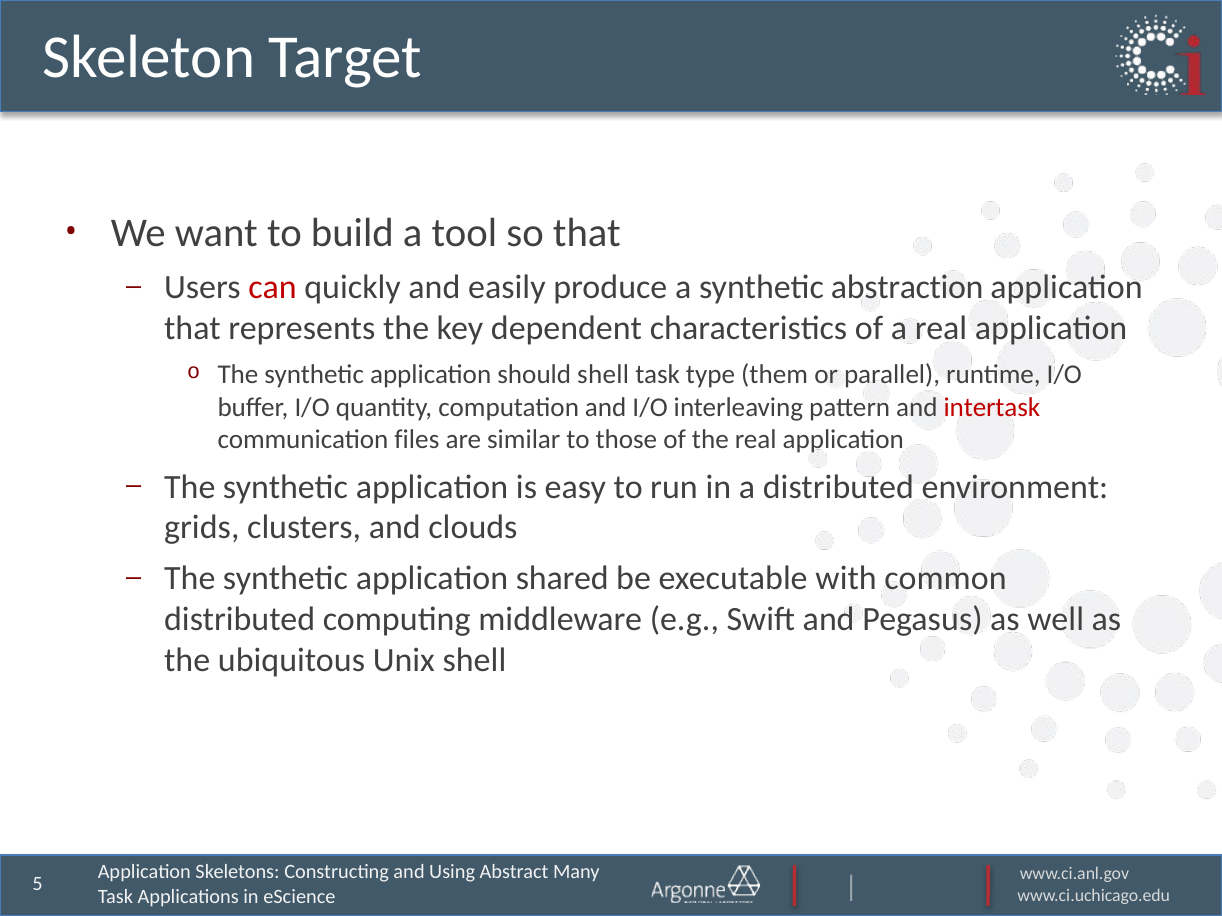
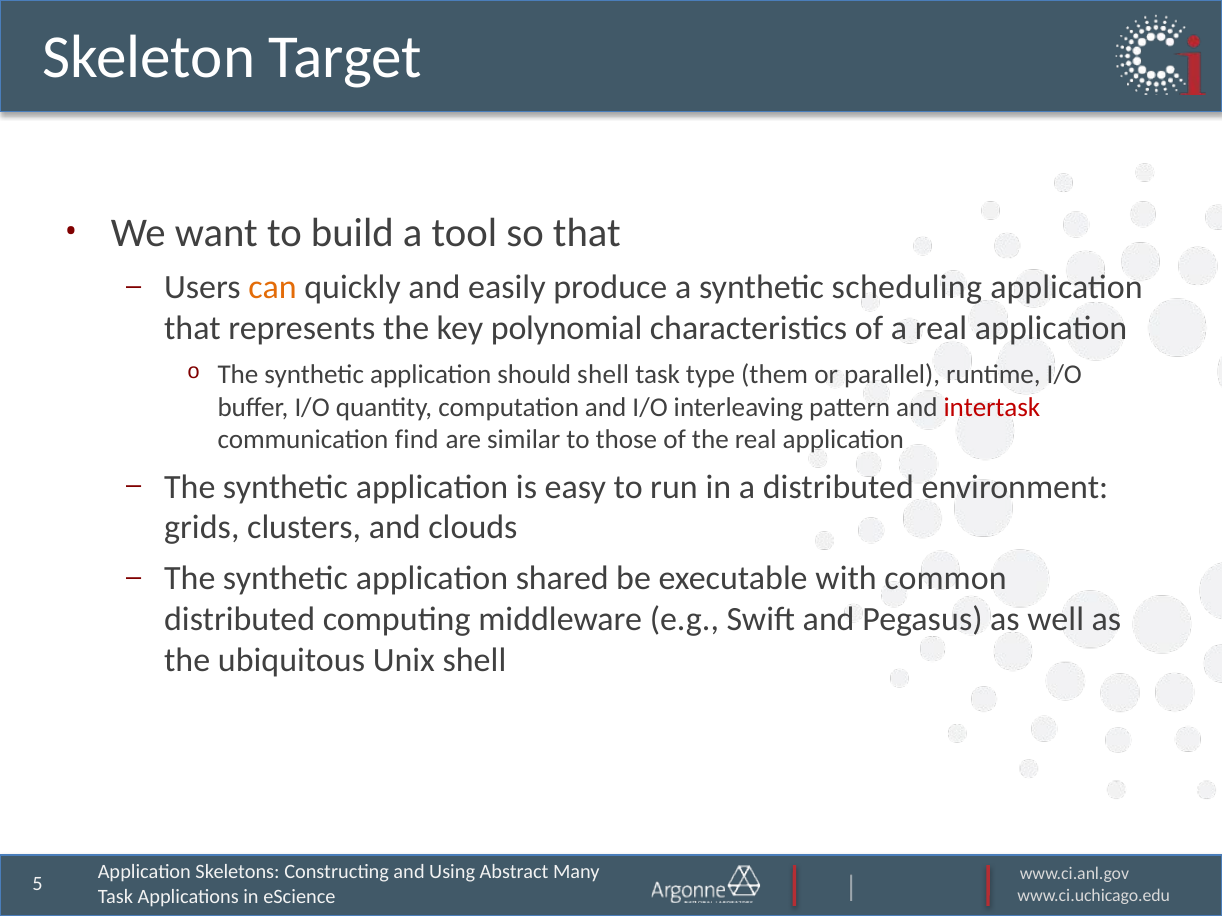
can colour: red -> orange
abstraction: abstraction -> scheduling
dependent: dependent -> polynomial
files: files -> find
